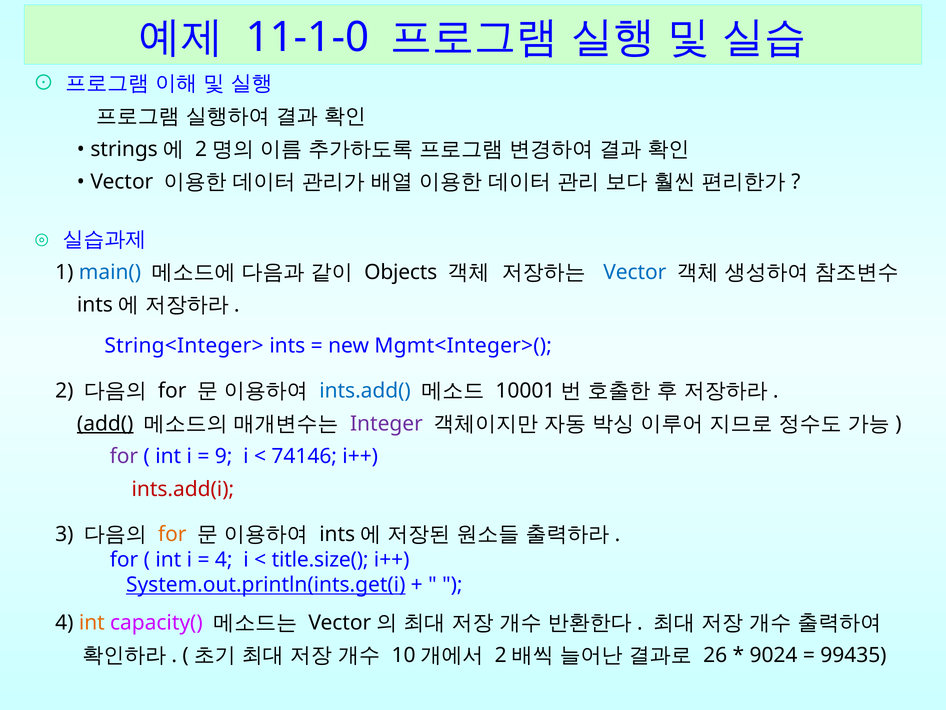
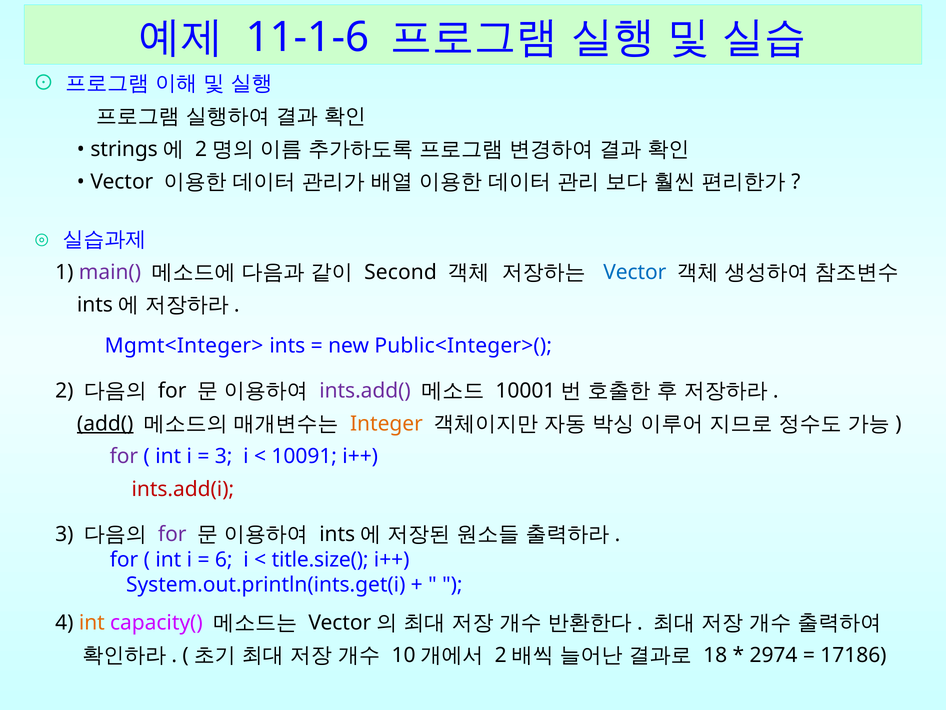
11-1-0: 11-1-0 -> 11-1-6
main( colour: blue -> purple
Objects: Objects -> Second
String<Integer>: String<Integer> -> Mgmt<Integer>
Mgmt<Integer>(: Mgmt<Integer>( -> Public<Integer>(
ints.add( colour: blue -> purple
Integer colour: purple -> orange
9 at (224, 456): 9 -> 3
74146: 74146 -> 10091
for at (172, 534) colour: orange -> purple
4 at (224, 559): 4 -> 6
System.out.println(ints.get(i underline: present -> none
26: 26 -> 18
9024: 9024 -> 2974
99435: 99435 -> 17186
